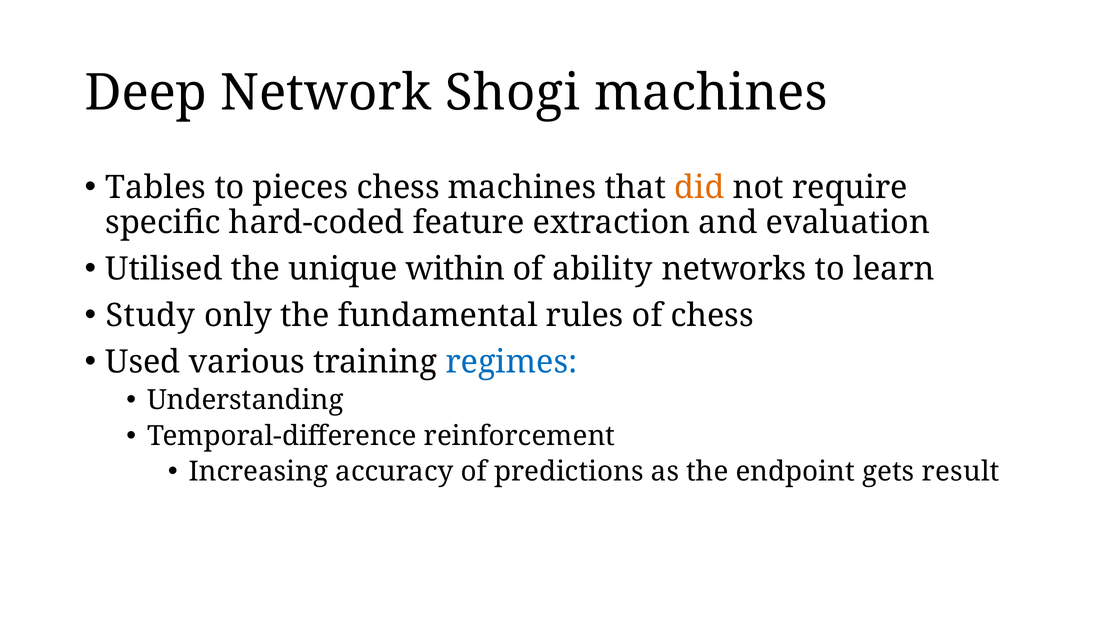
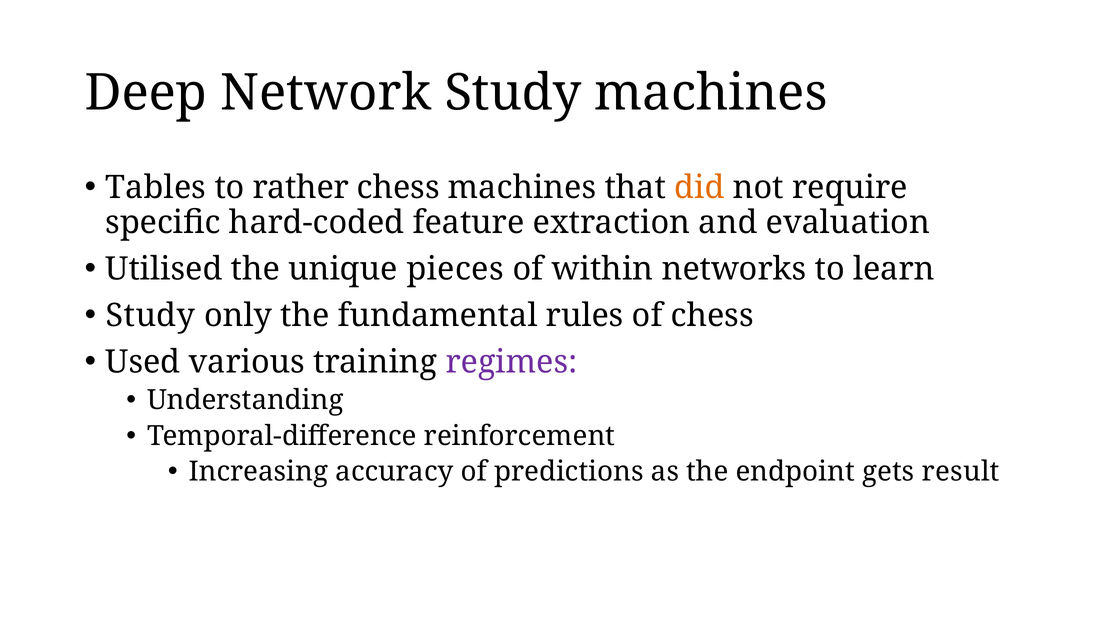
Network Shogi: Shogi -> Study
pieces: pieces -> rather
within: within -> pieces
ability: ability -> within
regimes colour: blue -> purple
